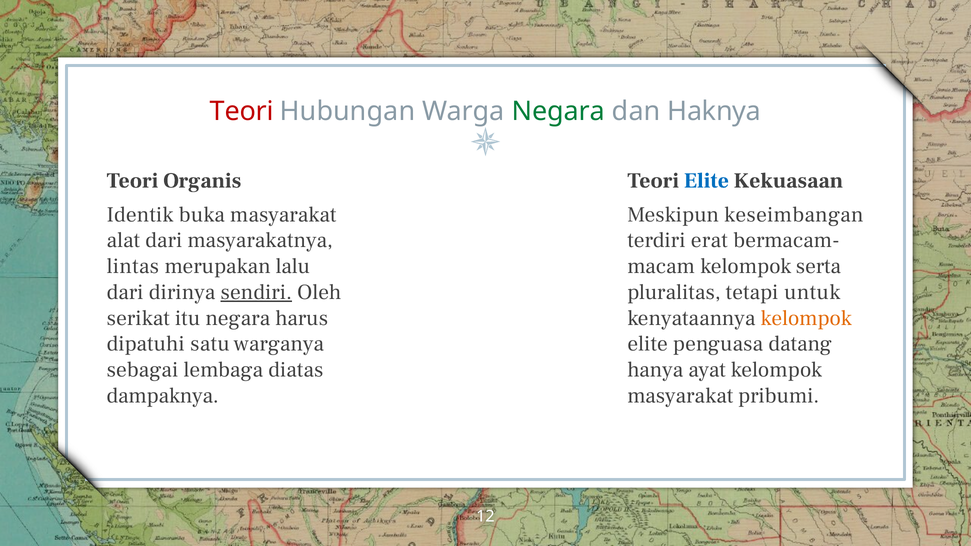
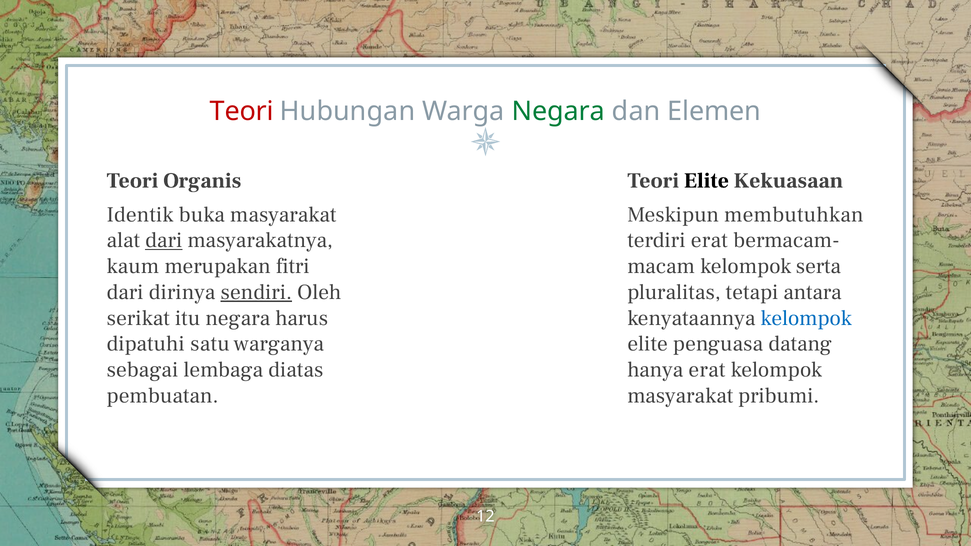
Haknya: Haknya -> Elemen
Elite at (706, 181) colour: blue -> black
keseimbangan: keseimbangan -> membutuhkan
dari at (164, 240) underline: none -> present
lintas: lintas -> kaum
lalu: lalu -> fitri
untuk: untuk -> antara
kelompok at (806, 318) colour: orange -> blue
hanya ayat: ayat -> erat
dampaknya: dampaknya -> pembuatan
